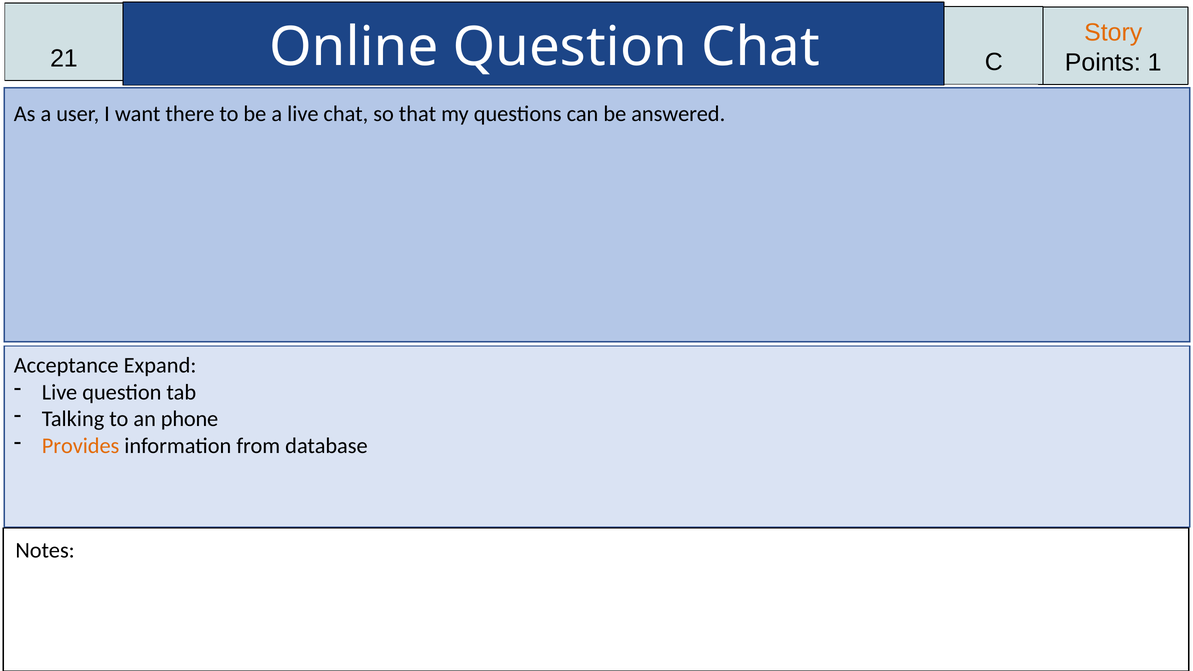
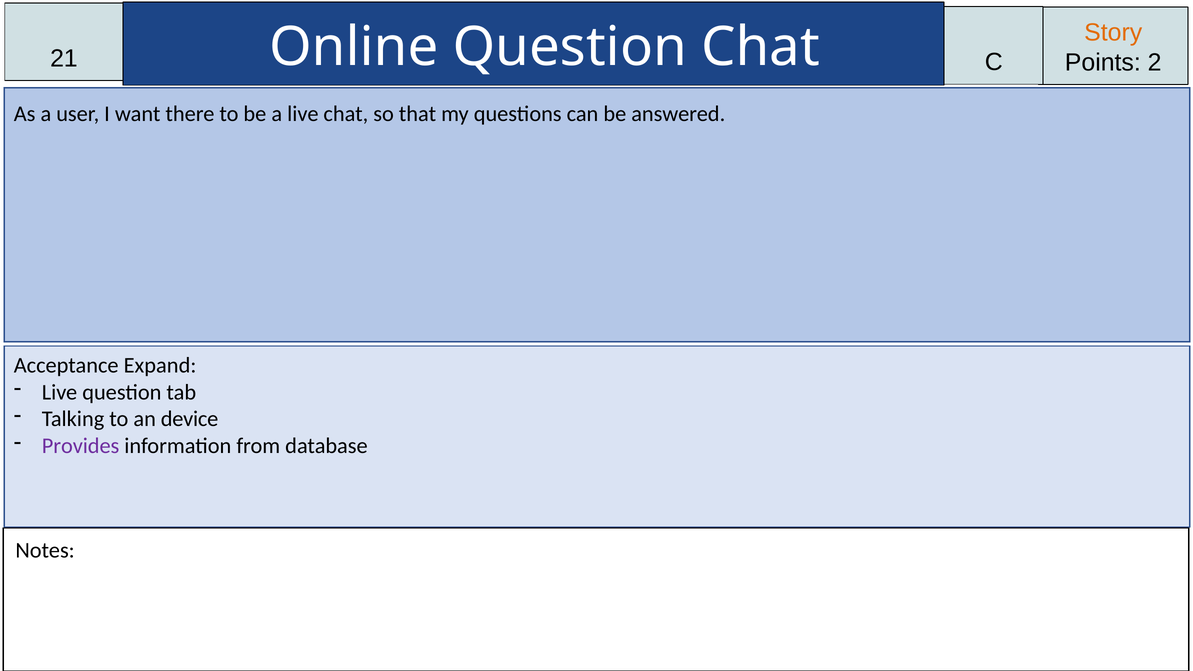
1: 1 -> 2
phone: phone -> device
Provides colour: orange -> purple
